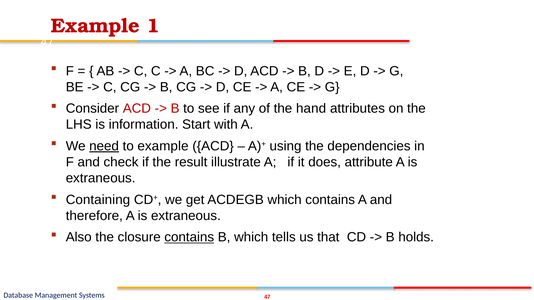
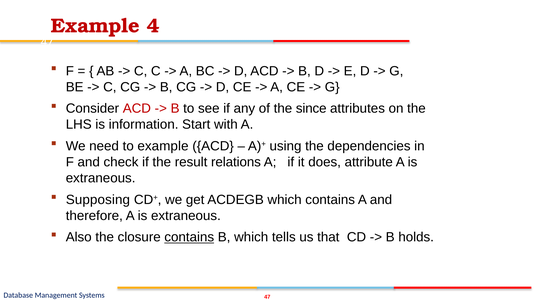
1: 1 -> 4
hand: hand -> since
need underline: present -> none
illustrate: illustrate -> relations
Containing: Containing -> Supposing
